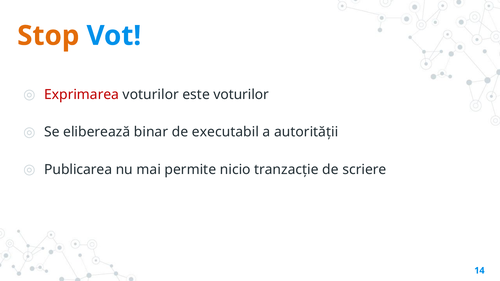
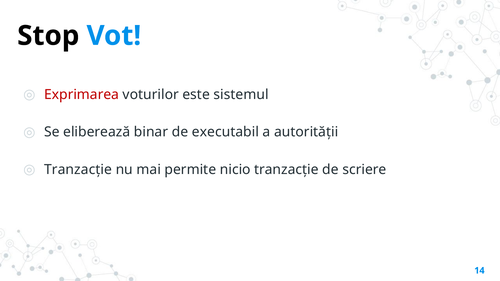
Stop colour: orange -> black
este voturilor: voturilor -> sistemul
Publicarea at (78, 170): Publicarea -> Tranzacție
